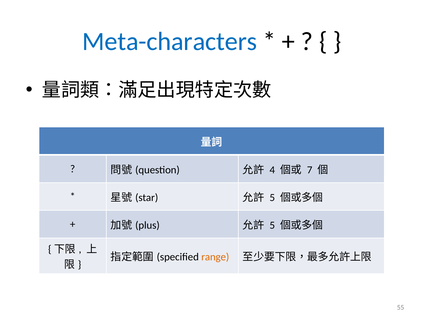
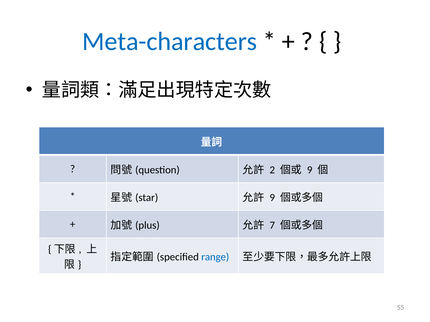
4: 4 -> 2
7 at (310, 170): 7 -> 9
5 at (272, 198): 5 -> 9
5 at (272, 226): 5 -> 7
range colour: orange -> blue
